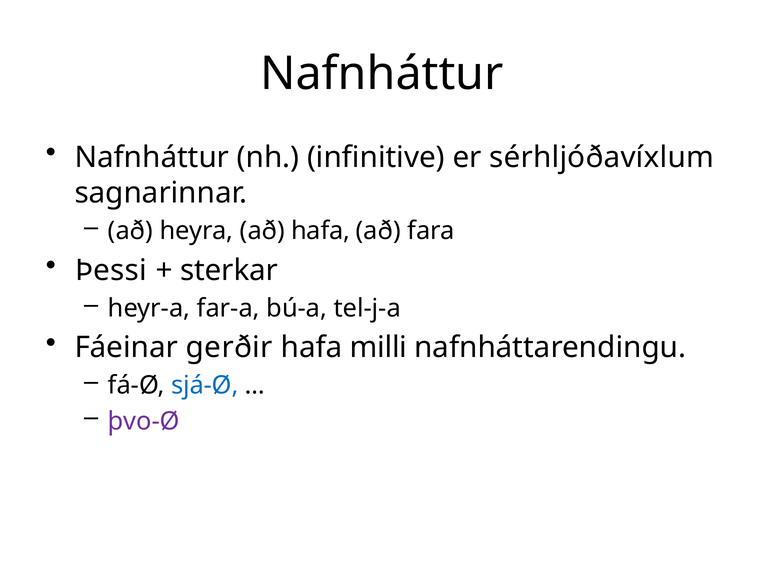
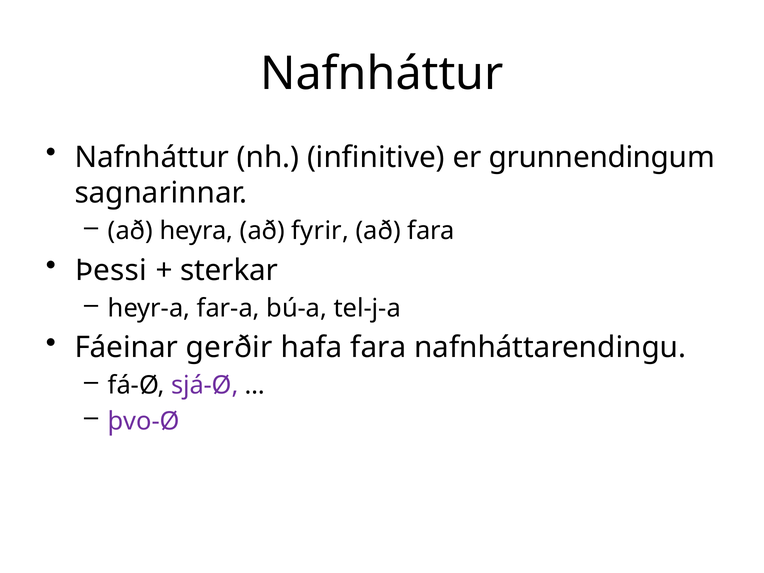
sérhljóðavíxlum: sérhljóðavíxlum -> grunnendingum
að hafa: hafa -> fyrir
hafa milli: milli -> fara
sjá-Ø colour: blue -> purple
